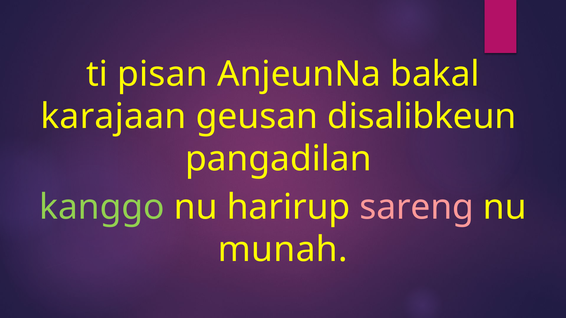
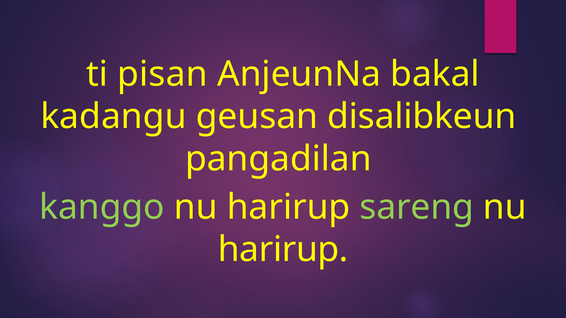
karajaan: karajaan -> kadangu
sareng colour: pink -> light green
munah at (283, 250): munah -> harirup
